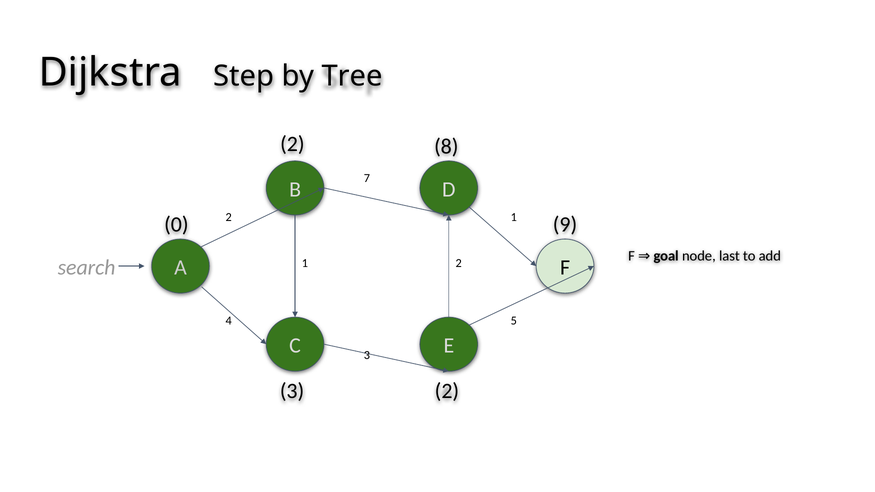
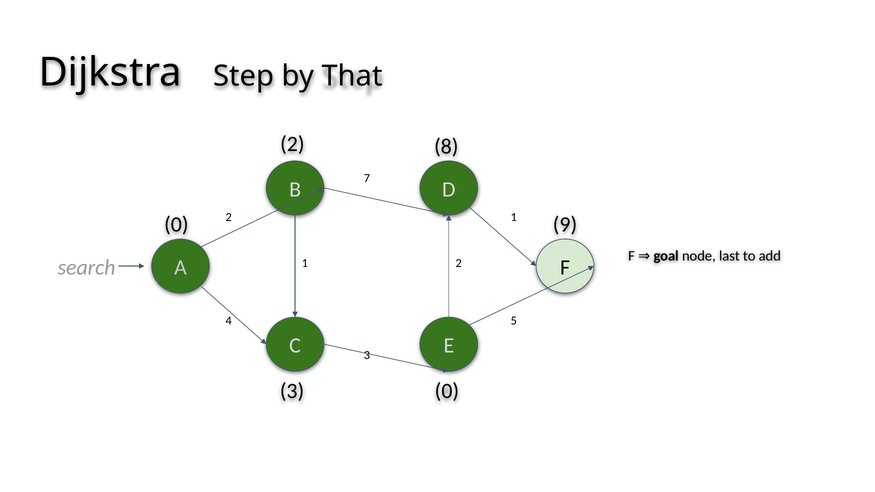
Tree: Tree -> That
3 2: 2 -> 0
